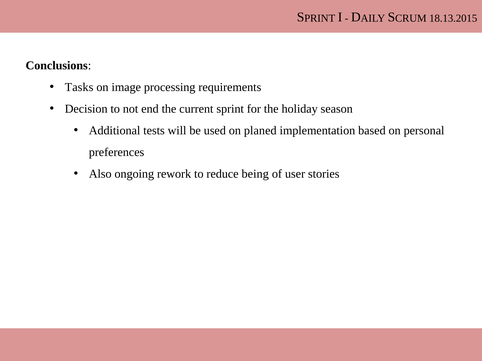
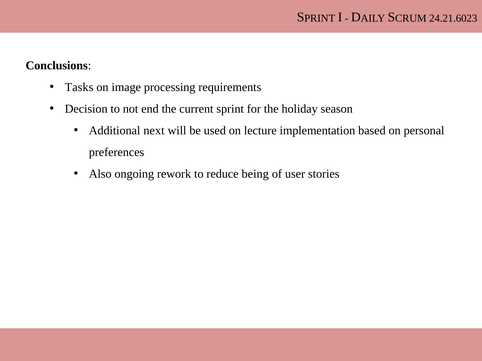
18.13.2015: 18.13.2015 -> 24.21.6023
tests: tests -> next
planed: planed -> lecture
